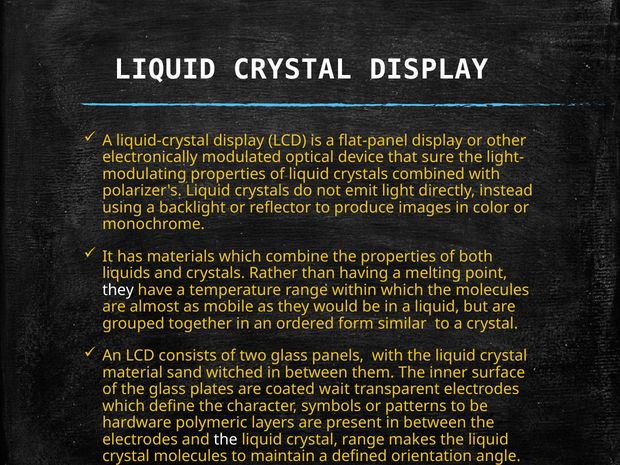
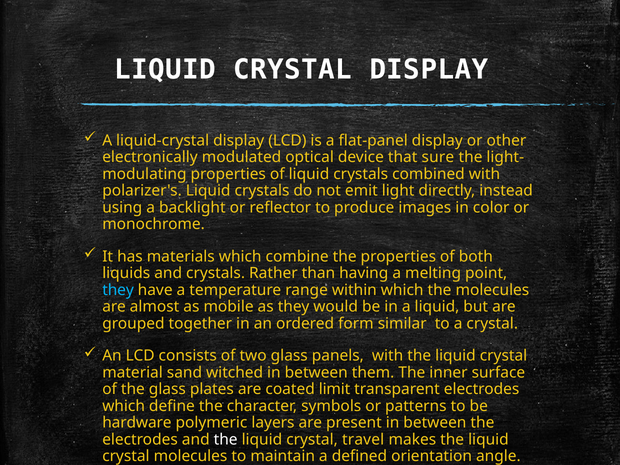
they at (118, 290) colour: white -> light blue
wait: wait -> limit
crystal range: range -> travel
